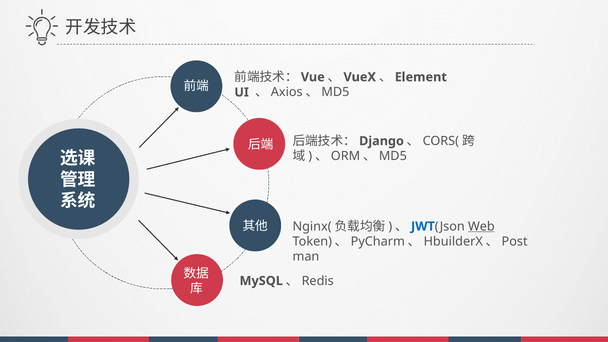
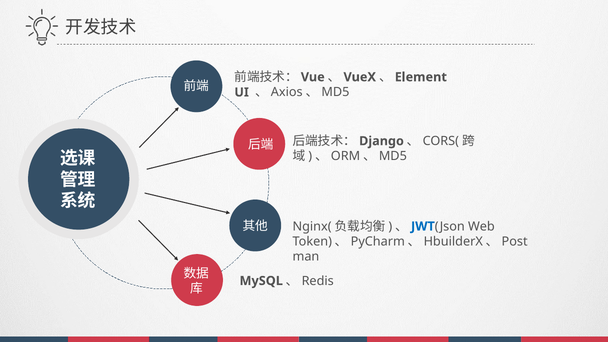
Web underline: present -> none
